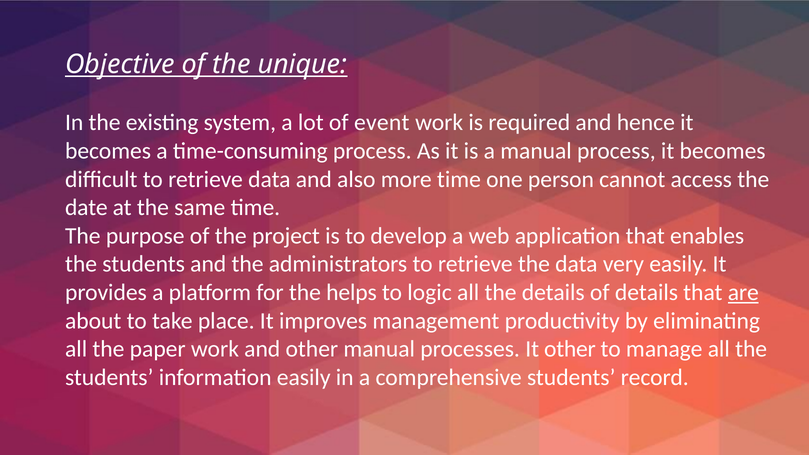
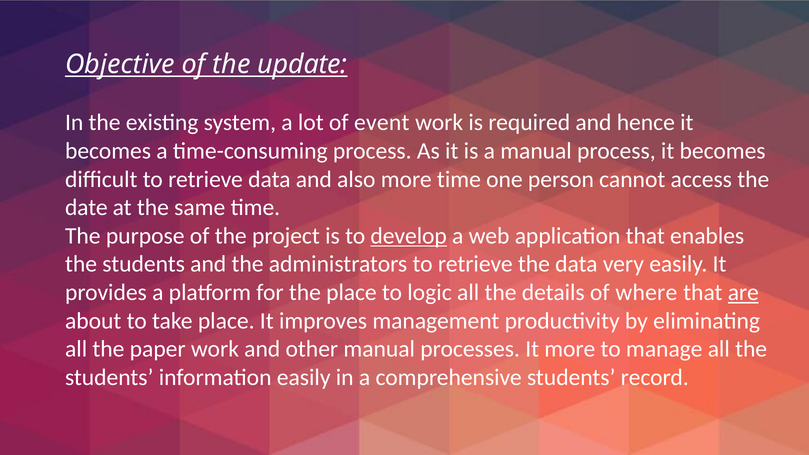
unique: unique -> update
develop underline: none -> present
the helps: helps -> place
of details: details -> where
It other: other -> more
